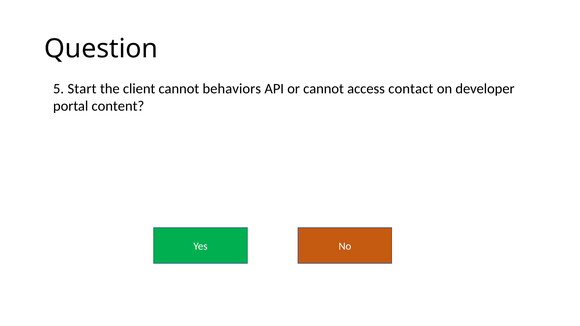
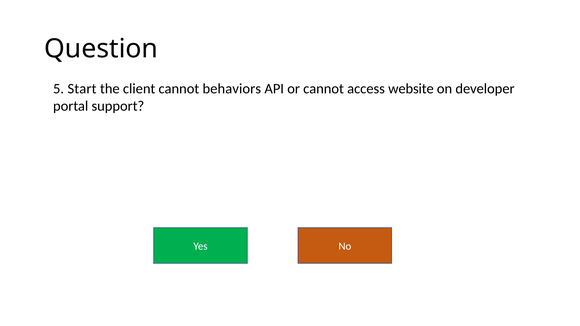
contact: contact -> website
content: content -> support
